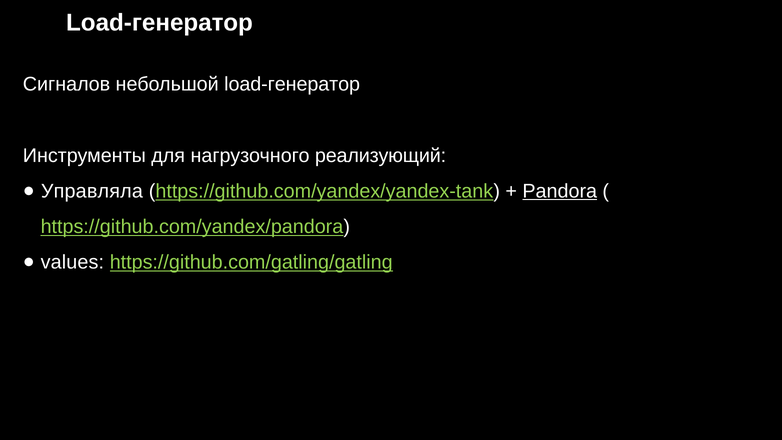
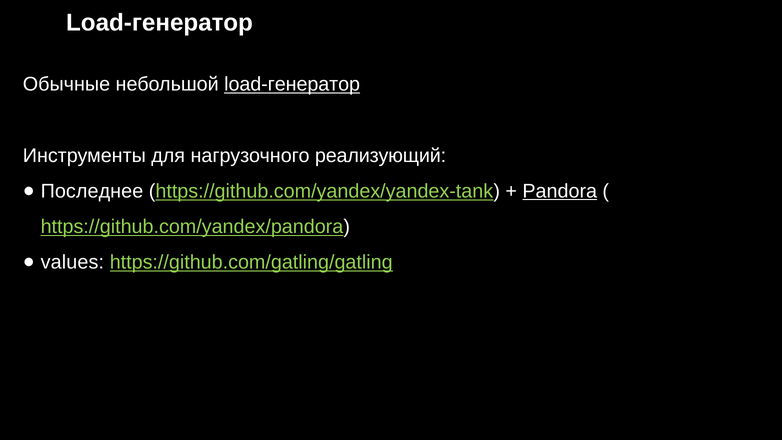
Сигналов: Сигналов -> Обычные
load-генератор at (292, 84) underline: none -> present
Управляла: Управляла -> Последнее
